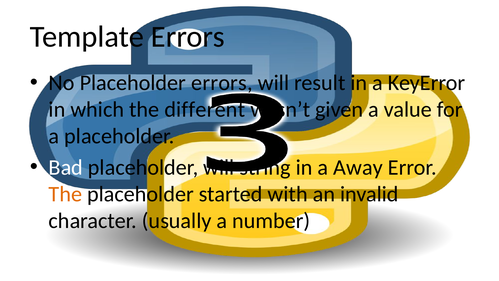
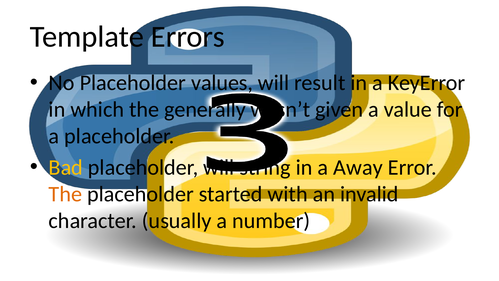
Placeholder errors: errors -> values
different: different -> generally
Bad colour: white -> yellow
